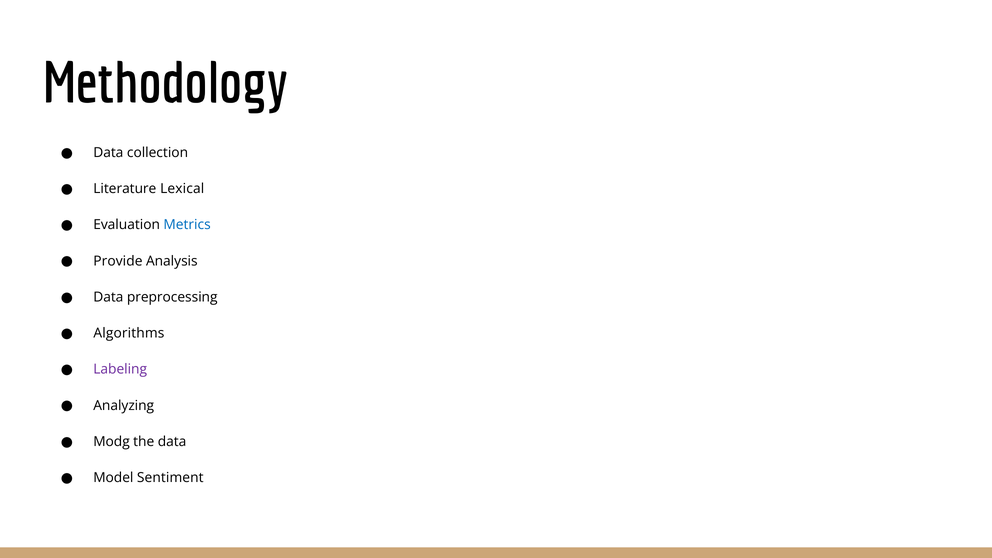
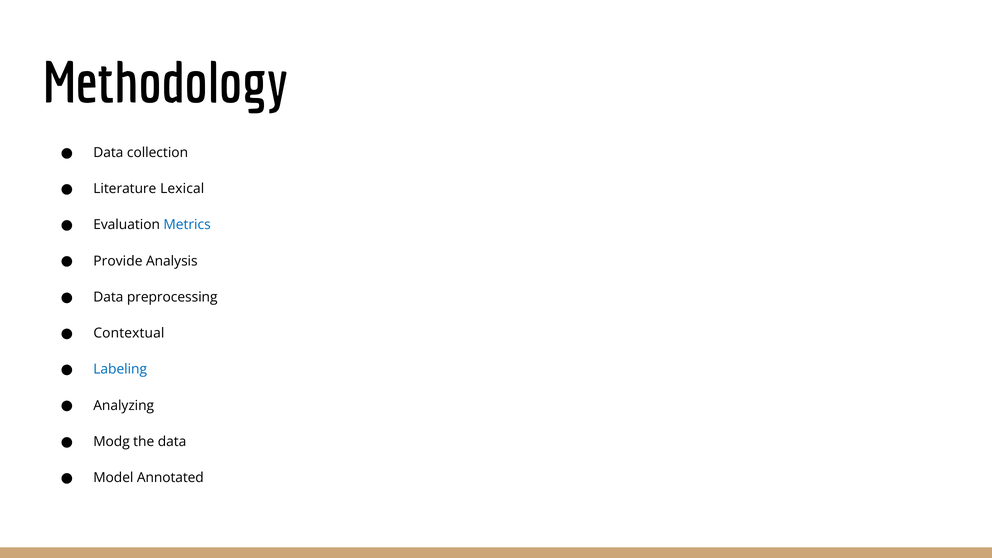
Algorithms: Algorithms -> Contextual
Labeling colour: purple -> blue
Sentiment: Sentiment -> Annotated
